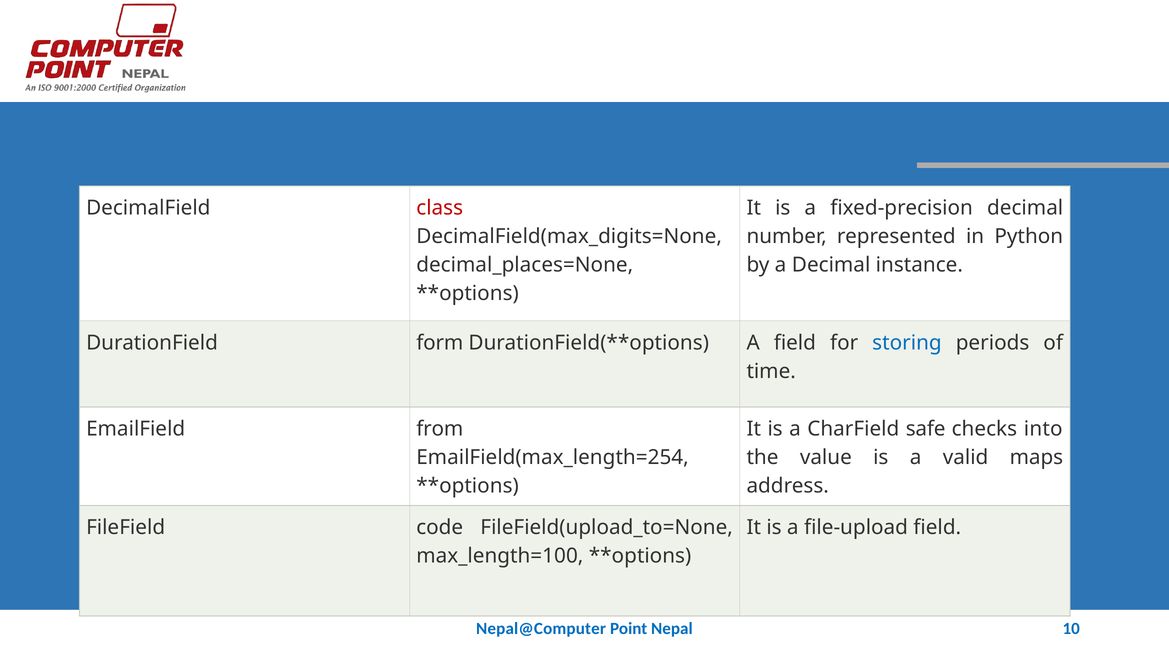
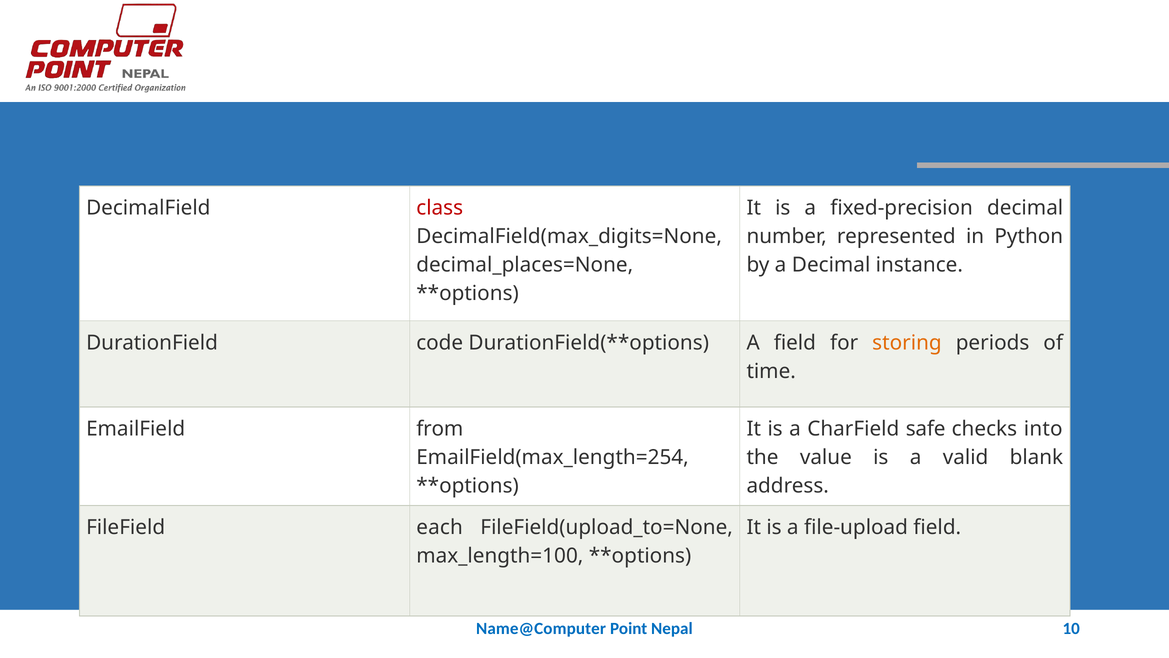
form: form -> code
storing colour: blue -> orange
maps: maps -> blank
code: code -> each
Nepal@Computer: Nepal@Computer -> Name@Computer
